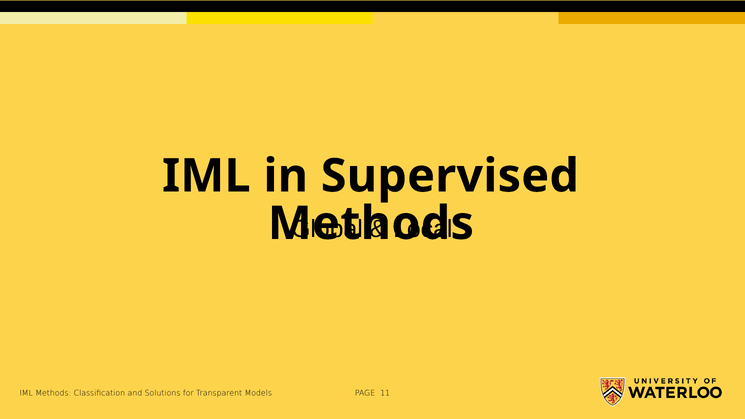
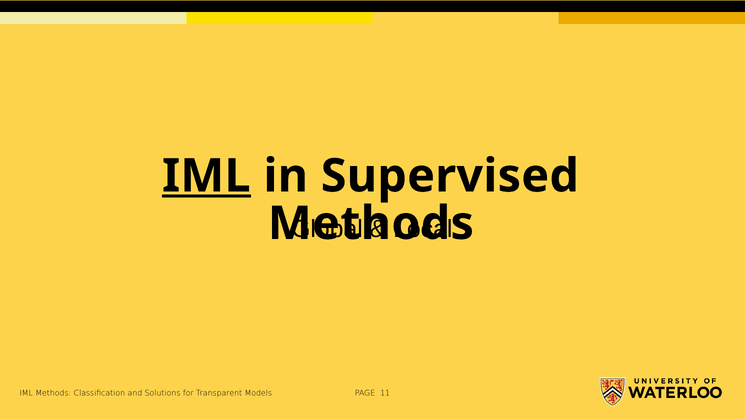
IML at (206, 176) underline: none -> present
